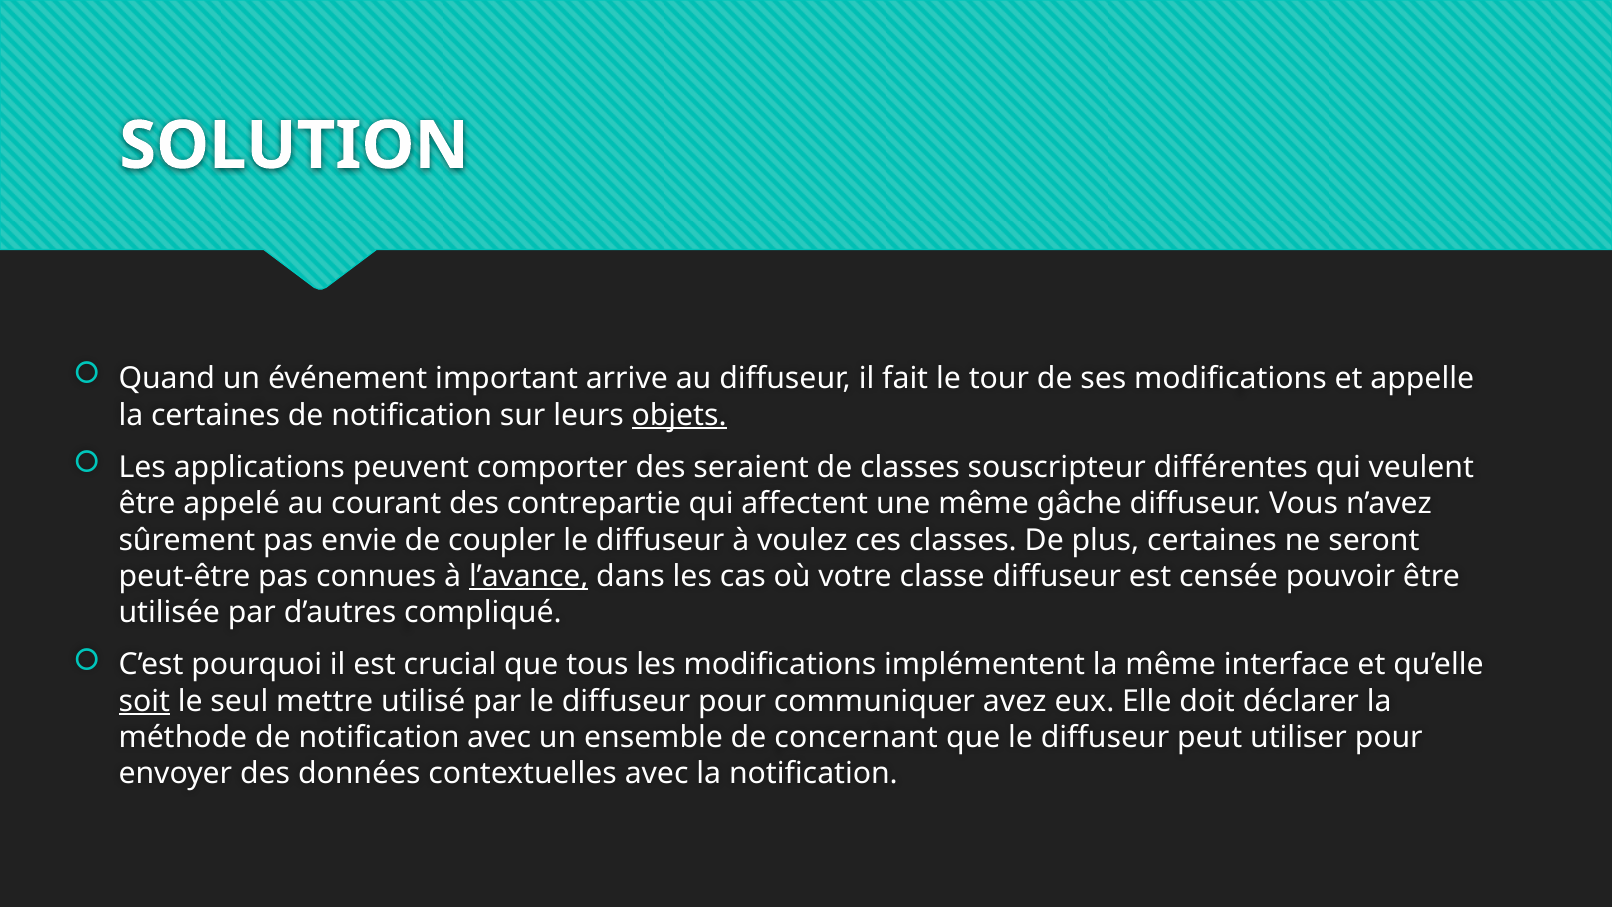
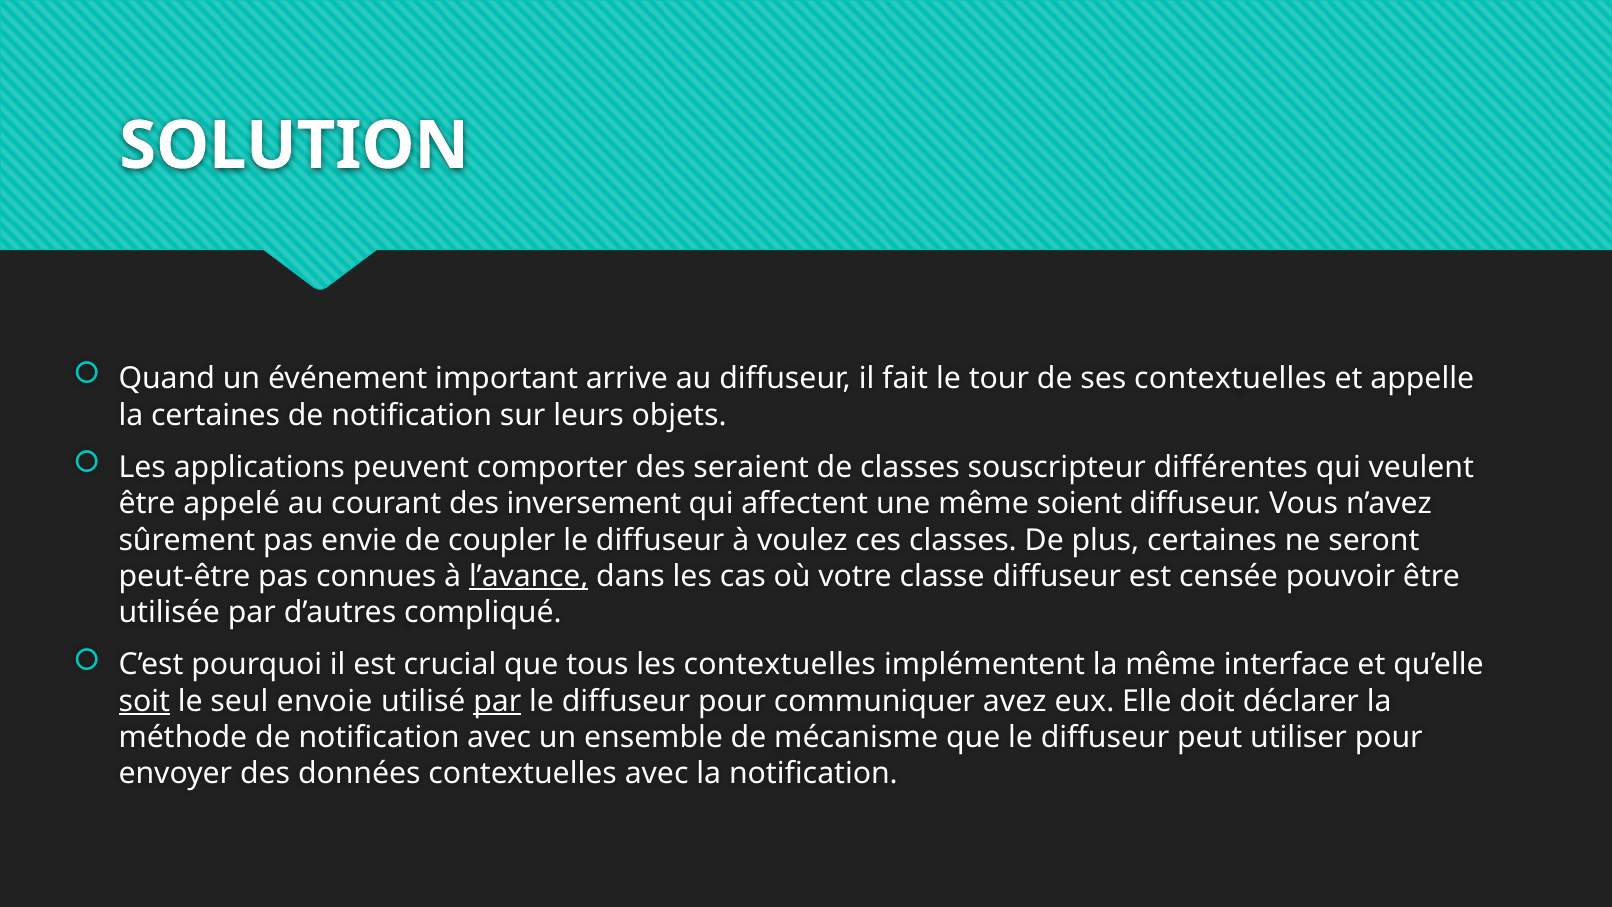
ses modifications: modifications -> contextuelles
objets underline: present -> none
contrepartie: contrepartie -> inversement
gâche: gâche -> soient
les modifications: modifications -> contextuelles
mettre: mettre -> envoie
par at (497, 701) underline: none -> present
concernant: concernant -> mécanisme
